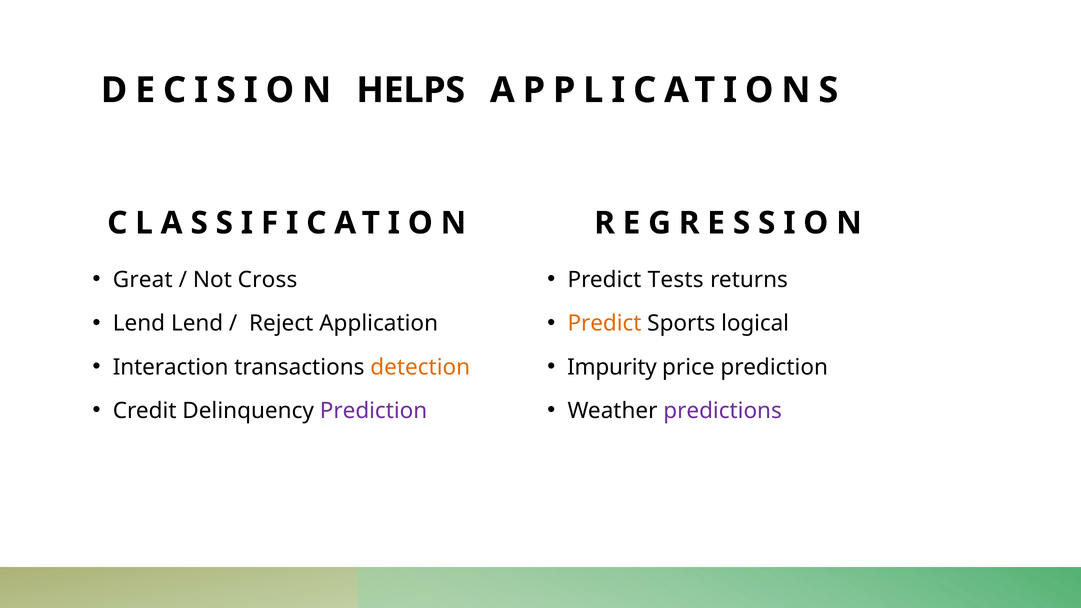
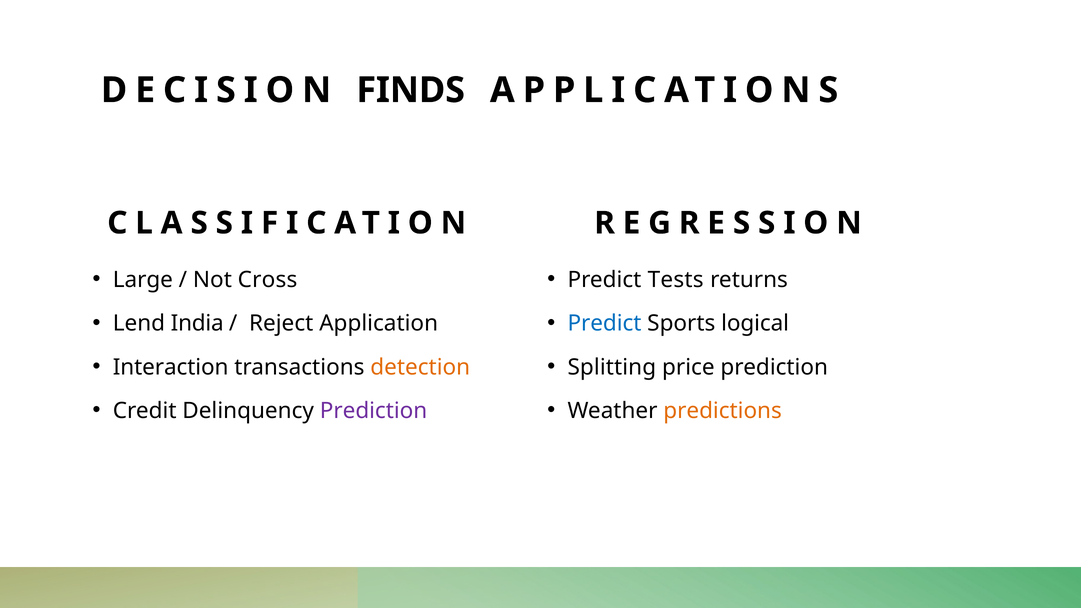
HELPS: HELPS -> FINDS
Great: Great -> Large
Lend Lend: Lend -> India
Predict at (604, 323) colour: orange -> blue
Impurity: Impurity -> Splitting
predictions colour: purple -> orange
